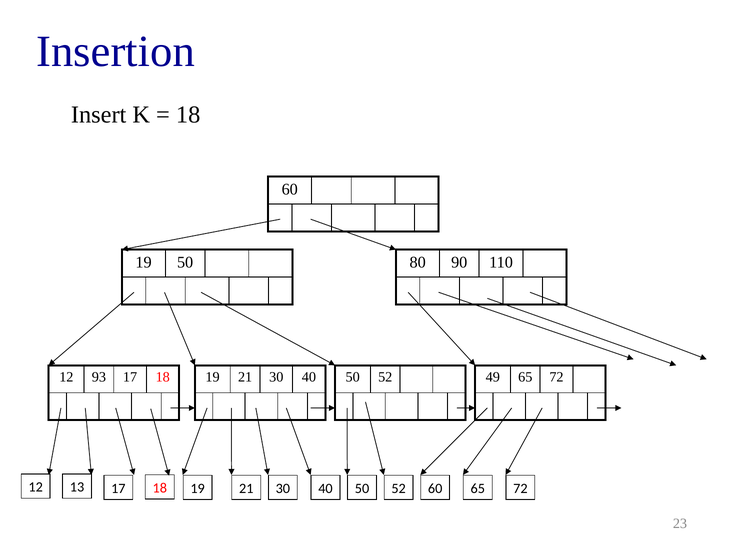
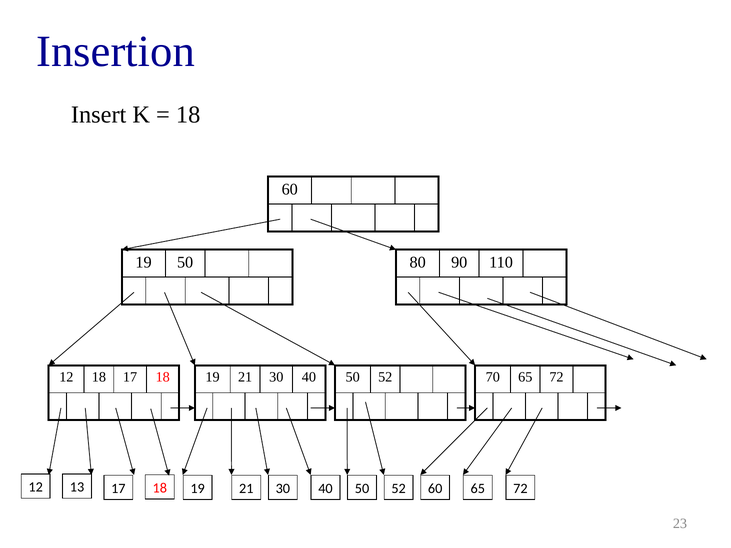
12 93: 93 -> 18
49: 49 -> 70
